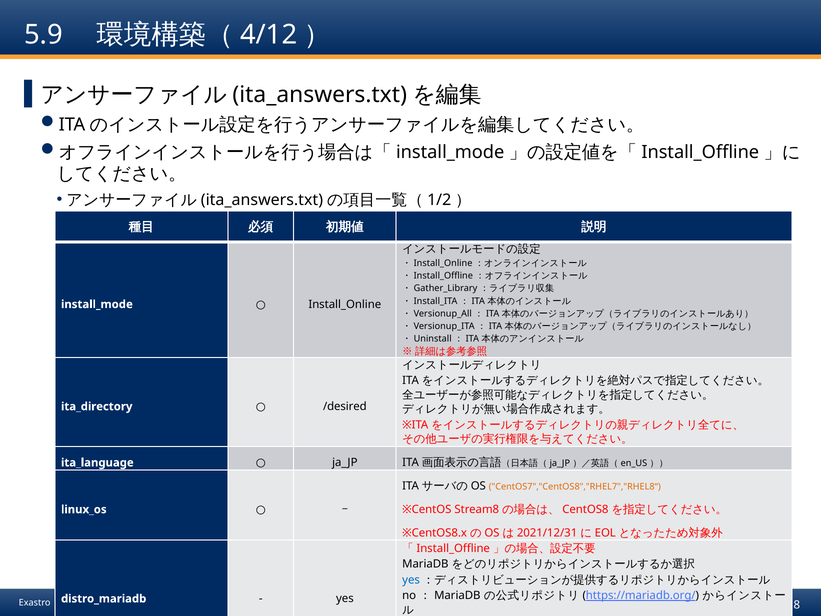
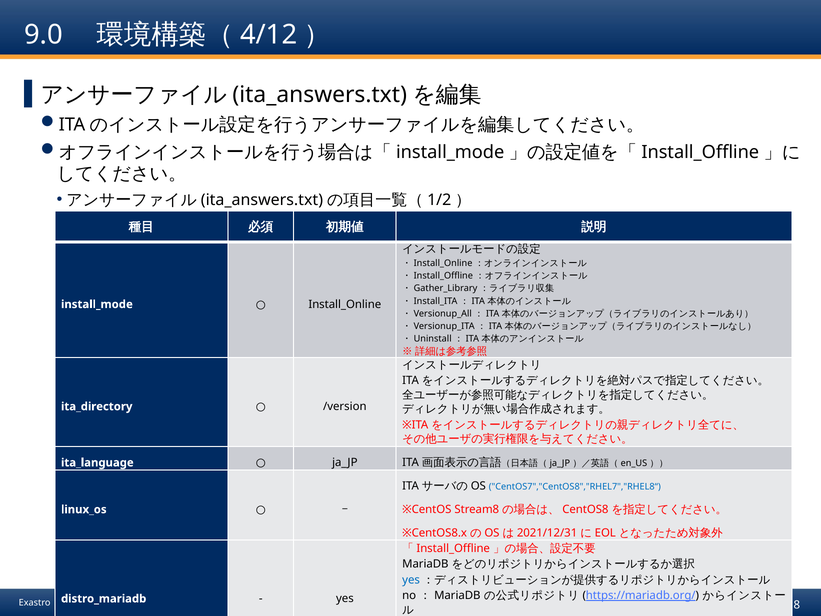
5.9: 5.9 -> 9.0
/desired: /desired -> /version
CentOS7","CentOS8","RHEL7","RHEL8“ colour: orange -> blue
